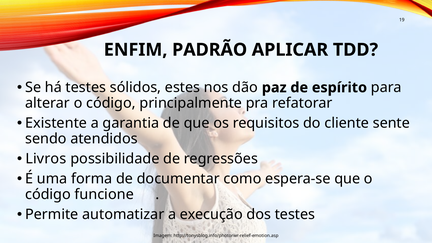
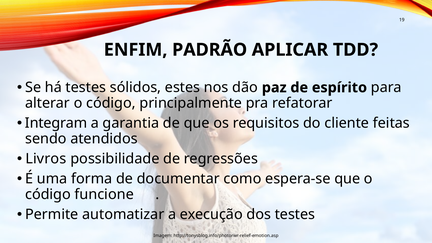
Existente: Existente -> Integram
sente: sente -> feitas
